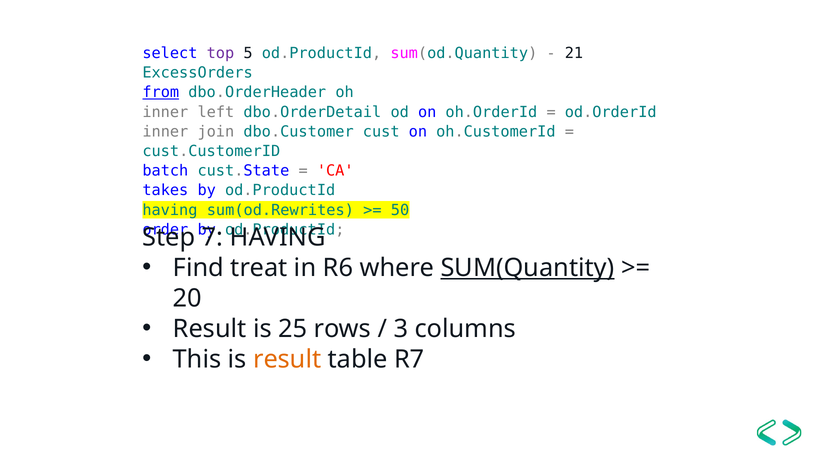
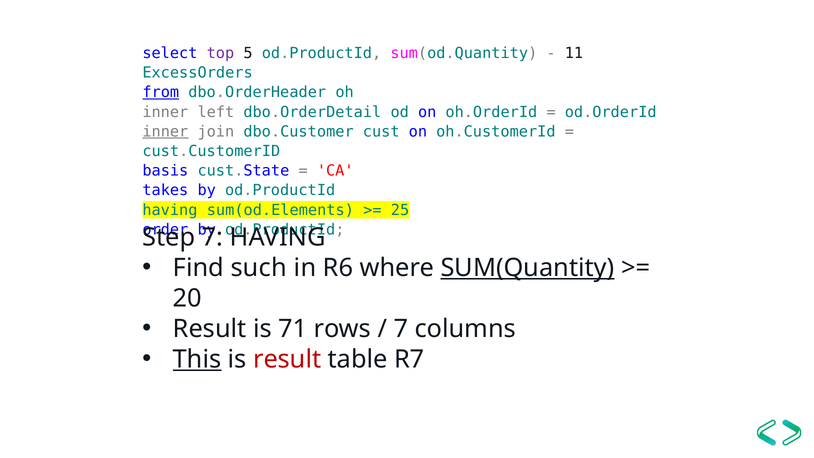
21: 21 -> 11
inner at (165, 132) underline: none -> present
batch: batch -> basis
sum(od.Rewrites: sum(od.Rewrites -> sum(od.Elements
50: 50 -> 25
treat: treat -> such
25: 25 -> 71
3 at (401, 329): 3 -> 7
This underline: none -> present
result at (287, 359) colour: orange -> red
